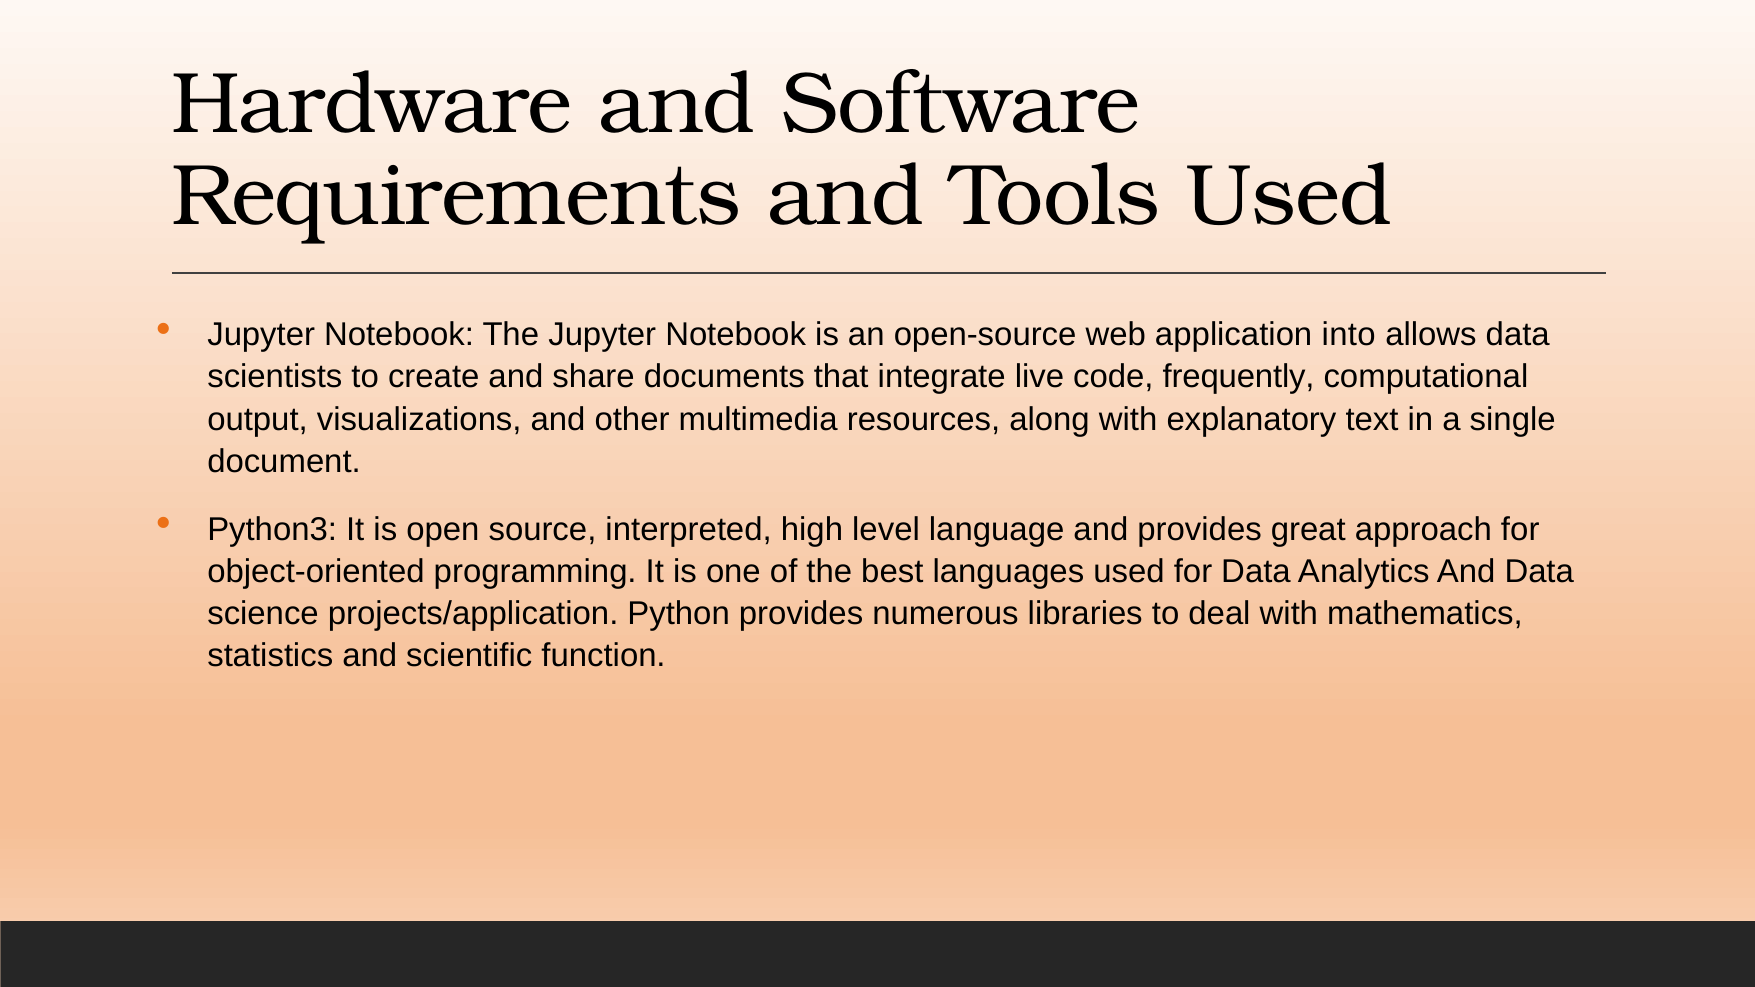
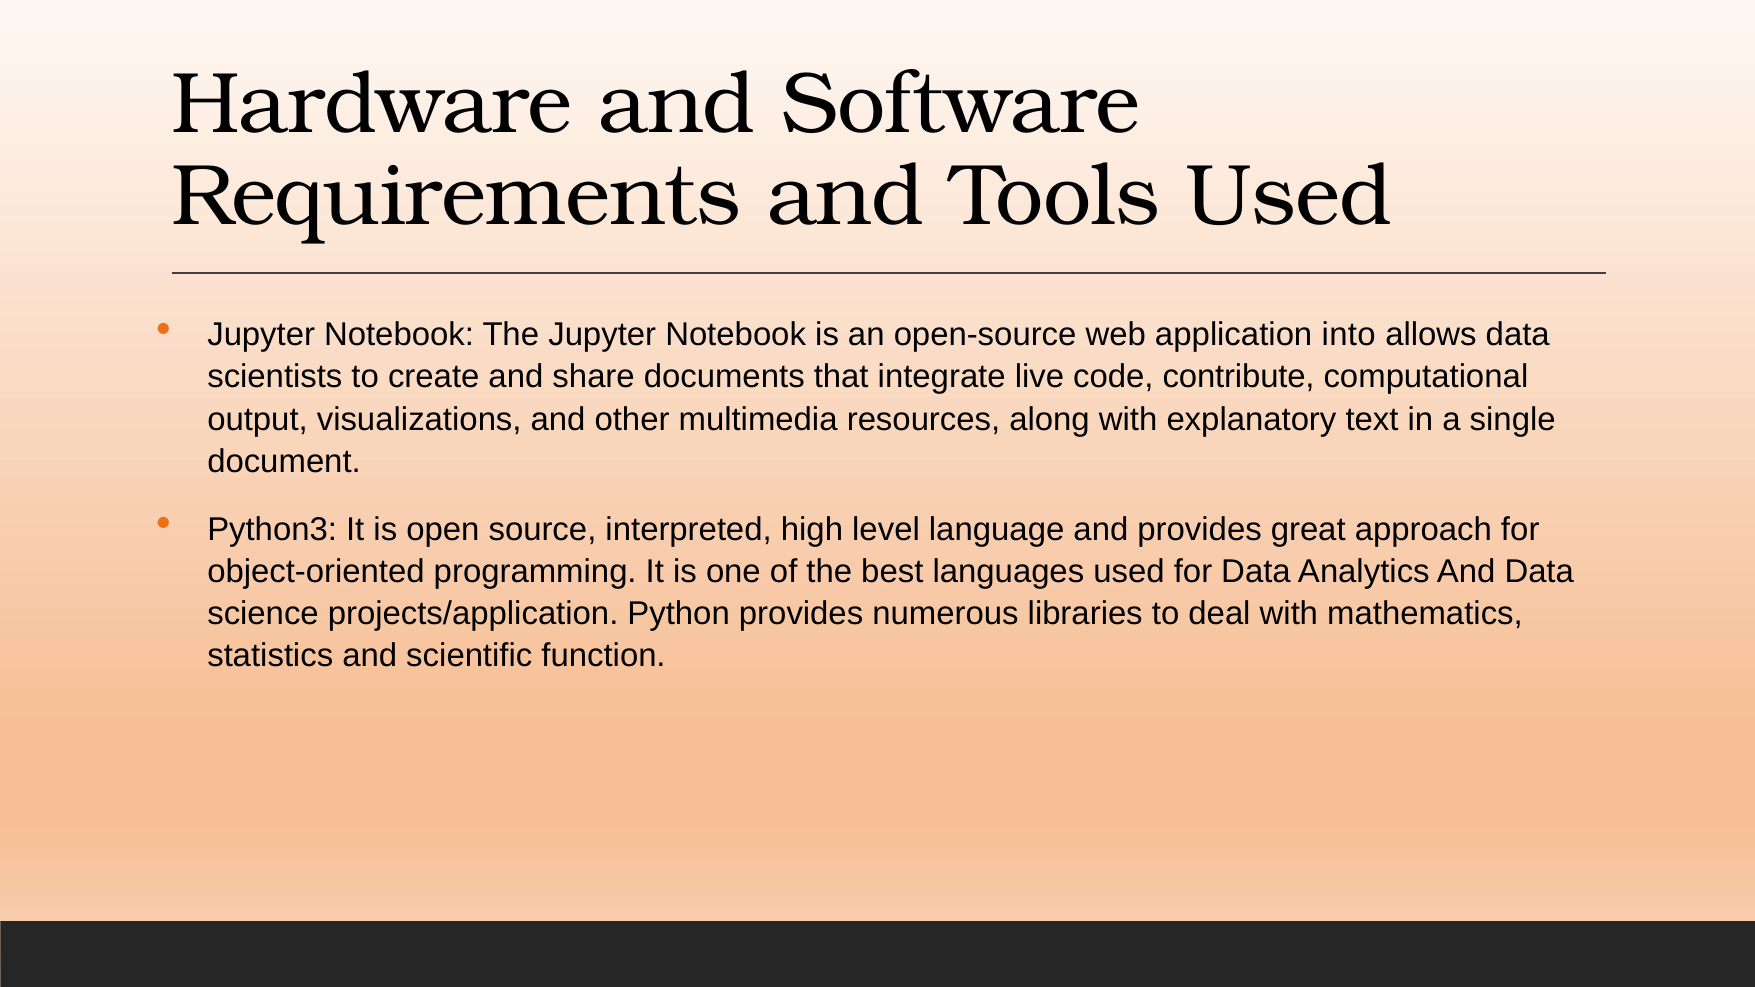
frequently: frequently -> contribute
